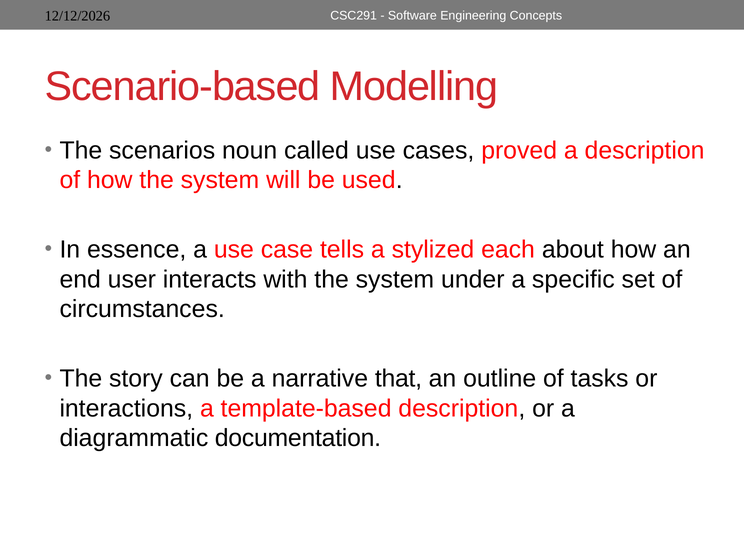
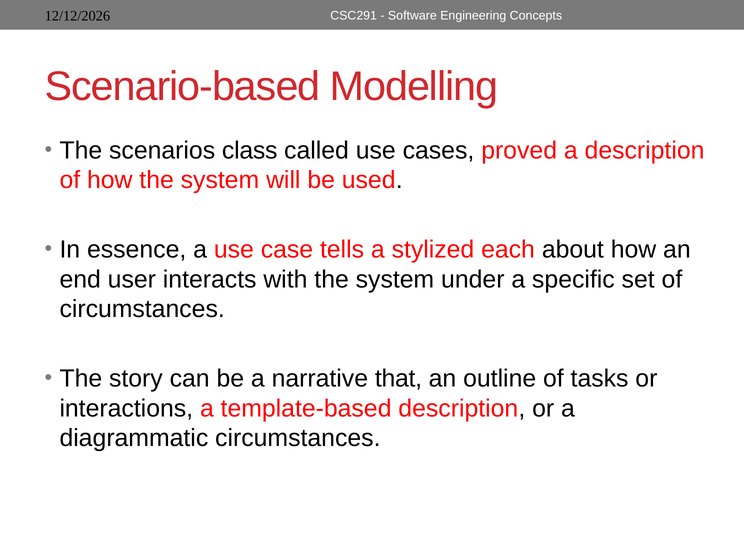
noun: noun -> class
diagrammatic documentation: documentation -> circumstances
